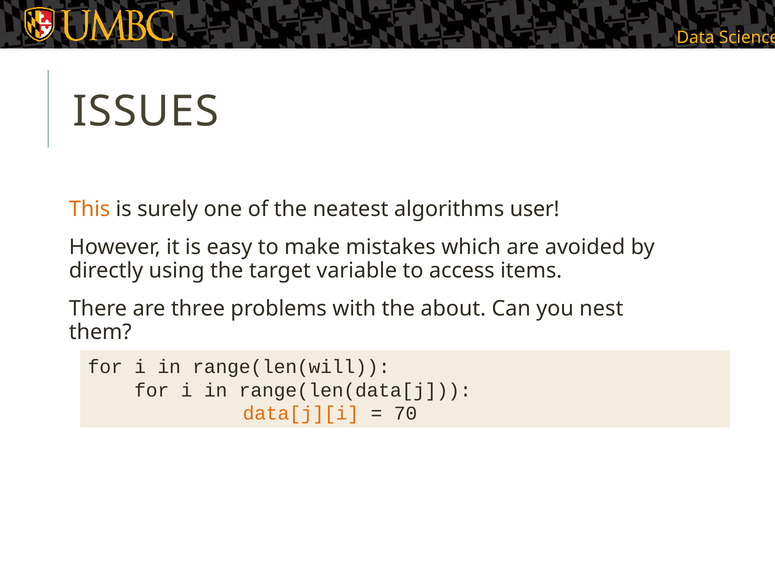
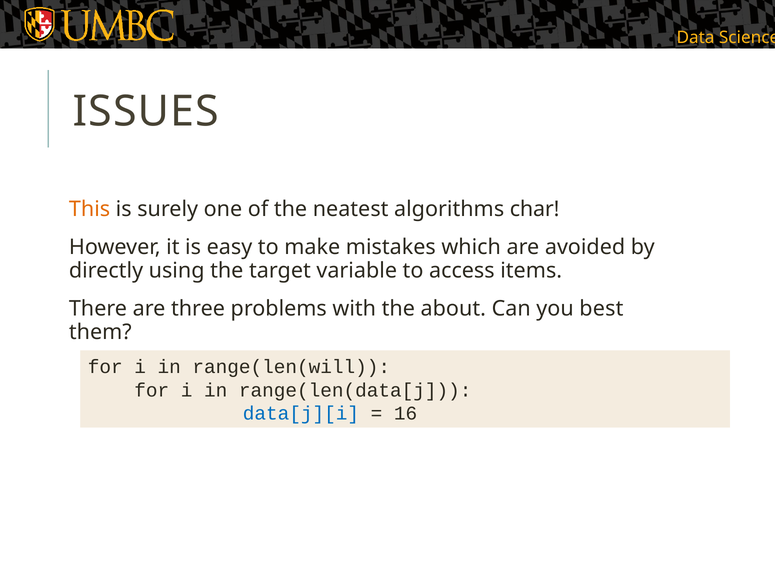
user: user -> char
nest: nest -> best
data[j][i colour: orange -> blue
70: 70 -> 16
